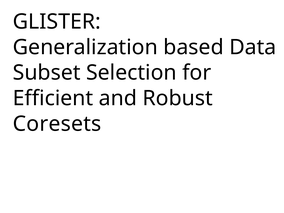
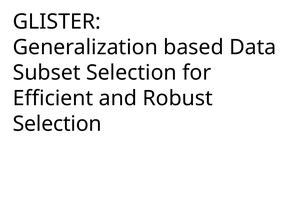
Coresets at (57, 124): Coresets -> Selection
